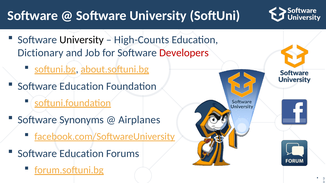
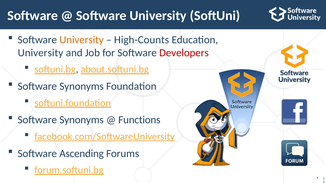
University at (82, 40) colour: black -> orange
Dictionary at (41, 53): Dictionary -> University
Education at (82, 86): Education -> Synonyms
Airplanes: Airplanes -> Functions
Education at (82, 154): Education -> Ascending
